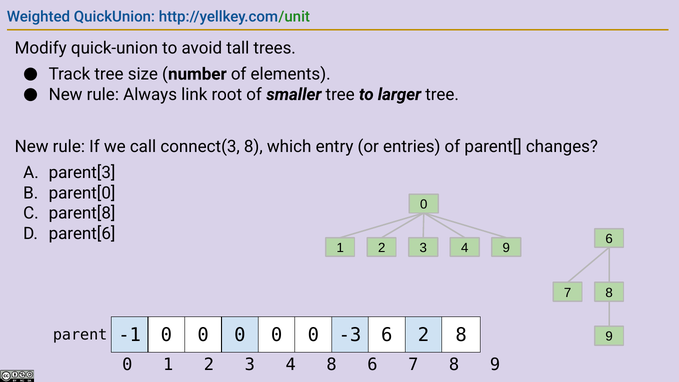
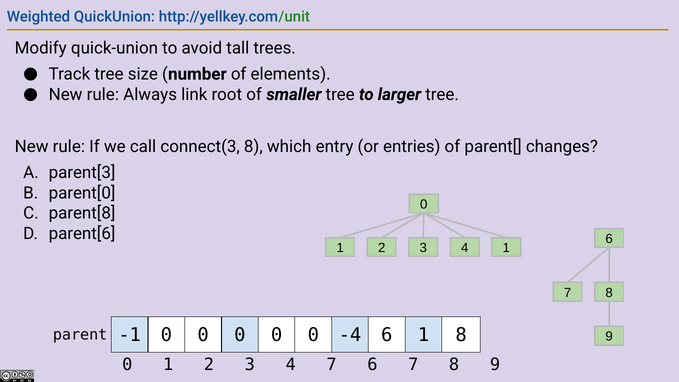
4 9: 9 -> 1
-3: -3 -> -4
6 2: 2 -> 1
4 8: 8 -> 7
